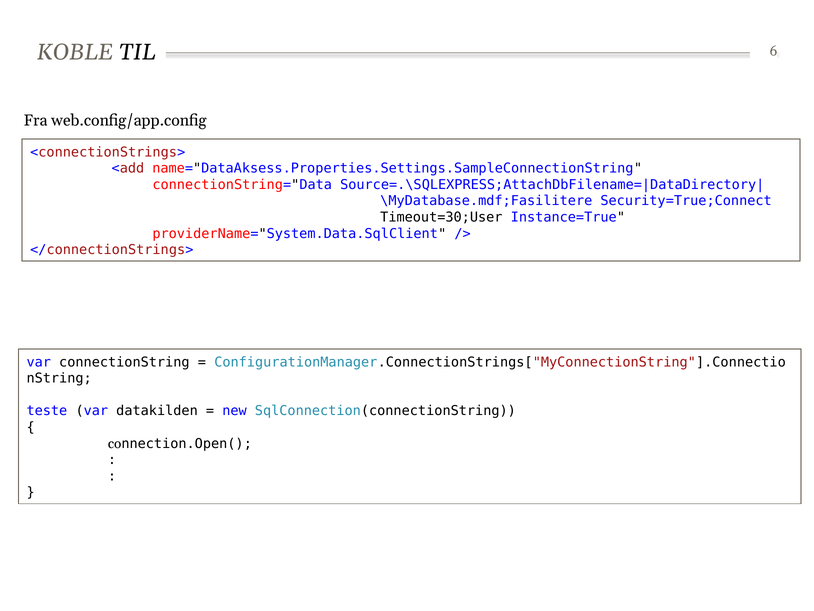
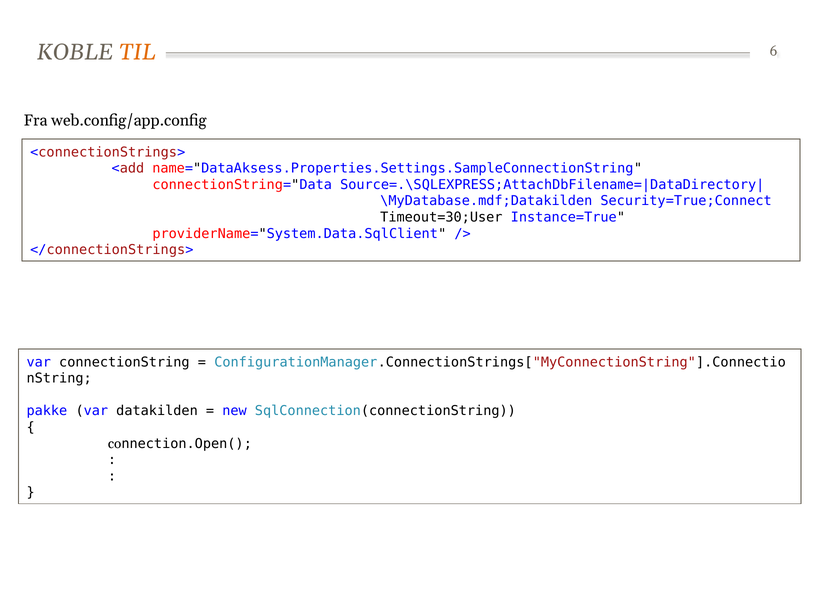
TIL colour: black -> orange
\MyDatabase.mdf;Fasilitere: \MyDatabase.mdf;Fasilitere -> \MyDatabase.mdf;Datakilden
teste: teste -> pakke
